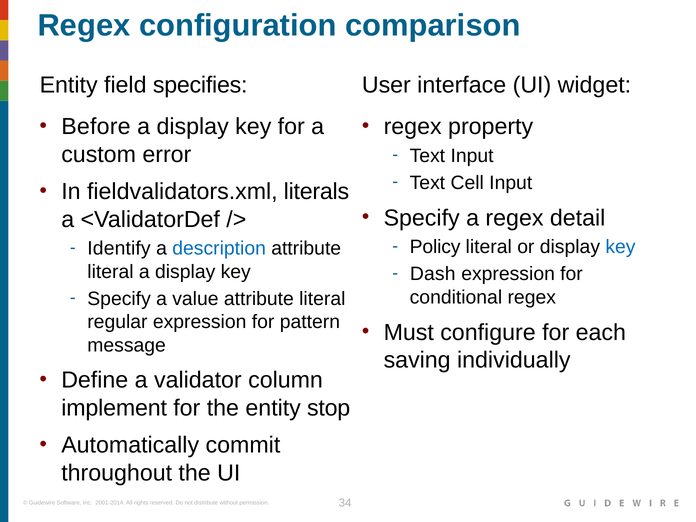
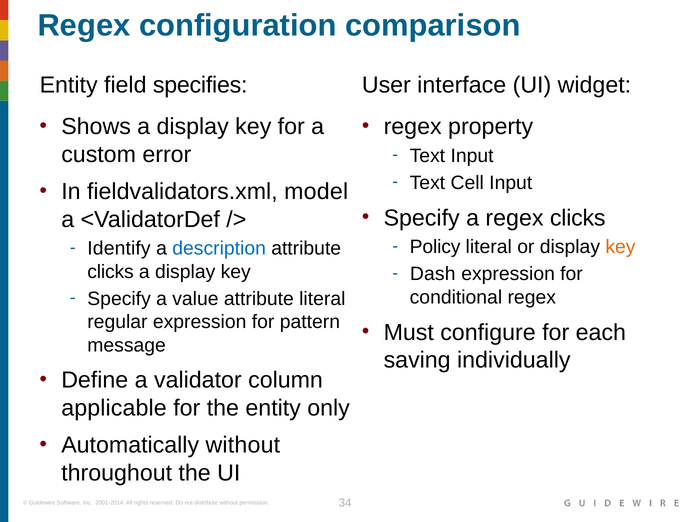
Before: Before -> Shows
literals: literals -> model
regex detail: detail -> clicks
key at (620, 247) colour: blue -> orange
literal at (110, 272): literal -> clicks
implement: implement -> applicable
stop: stop -> only
Automatically commit: commit -> without
